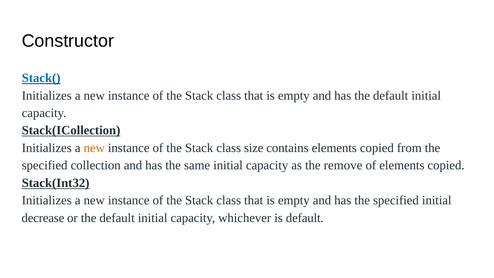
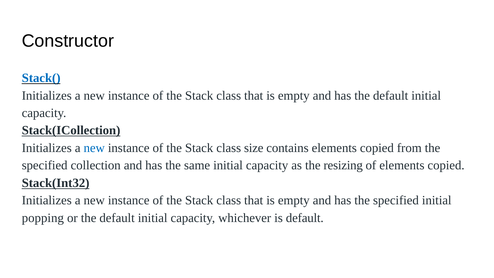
new at (94, 148) colour: orange -> blue
remove: remove -> resizing
decrease: decrease -> popping
